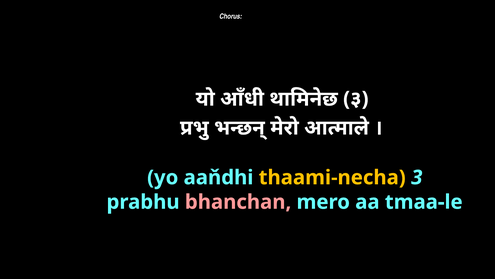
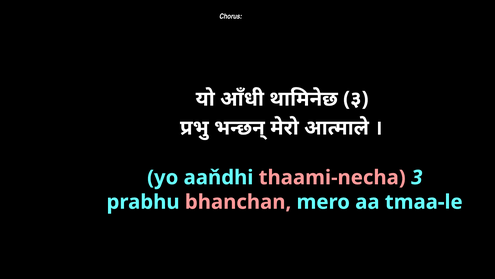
thaami-necha colour: yellow -> pink
